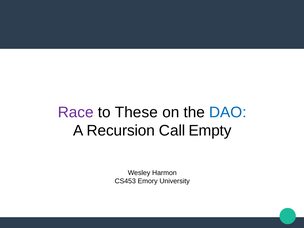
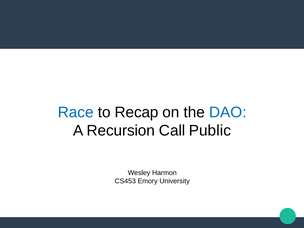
Race colour: purple -> blue
These: These -> Recap
Empty: Empty -> Public
